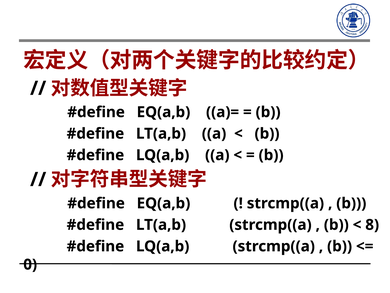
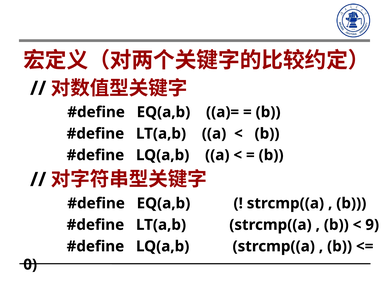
8: 8 -> 9
